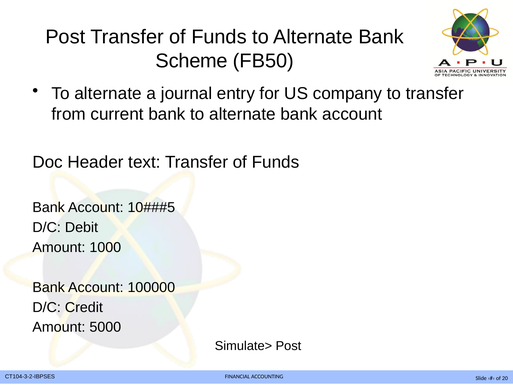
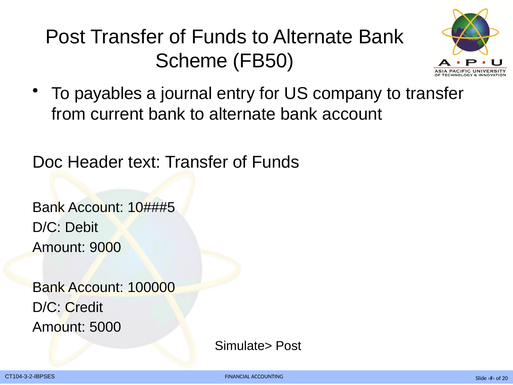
alternate at (108, 94): alternate -> payables
1000: 1000 -> 9000
